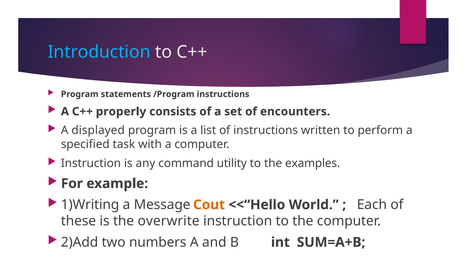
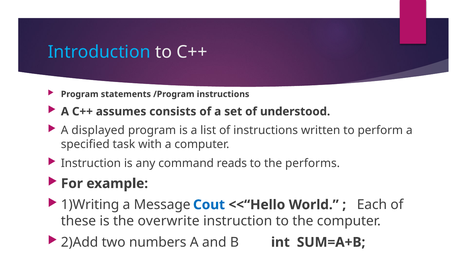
properly: properly -> assumes
encounters: encounters -> understood
utility: utility -> reads
examples: examples -> performs
Cout colour: orange -> blue
